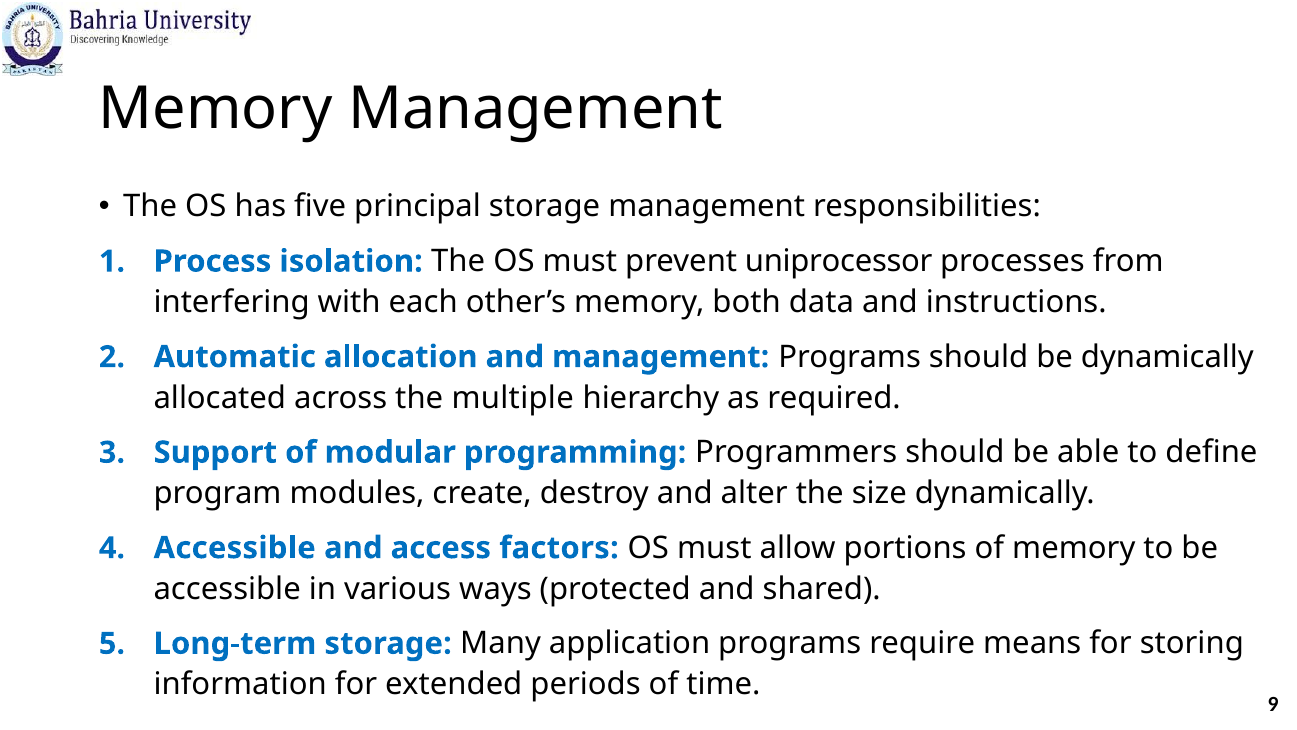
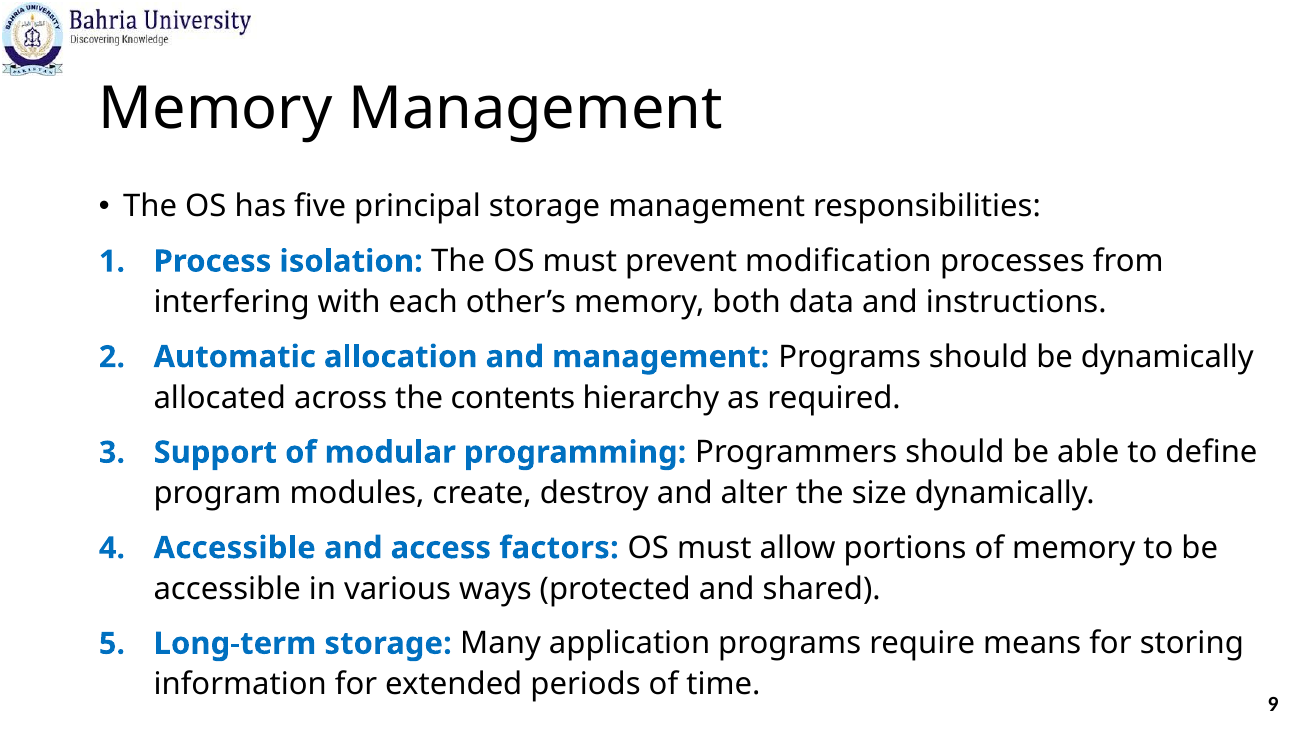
uniprocessor: uniprocessor -> modification
multiple: multiple -> contents
